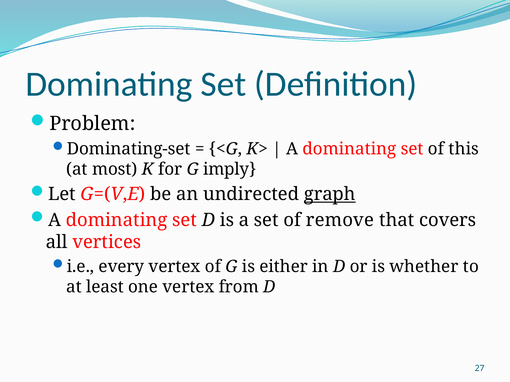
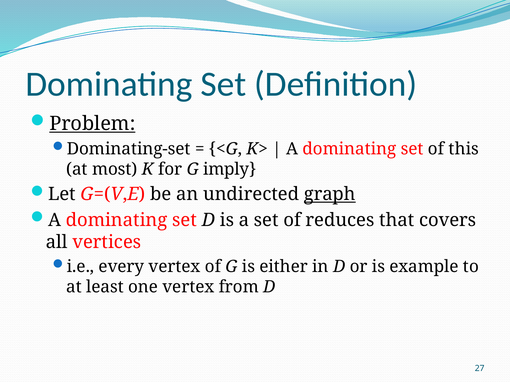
Problem underline: none -> present
remove: remove -> reduces
whether: whether -> example
